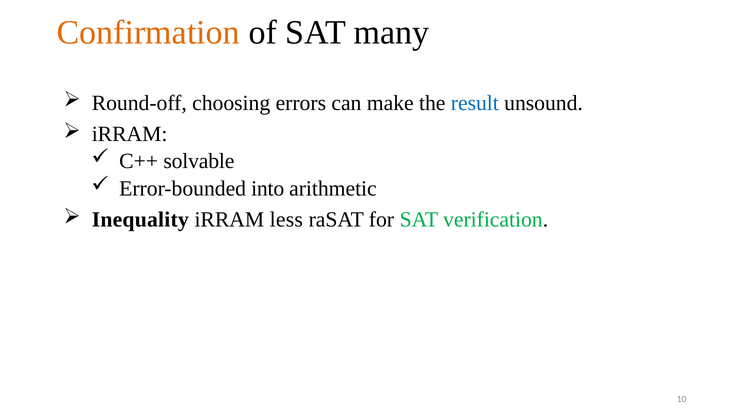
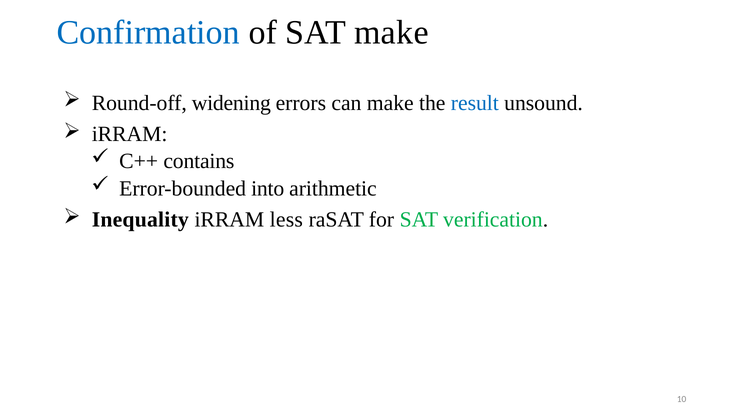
Confirmation colour: orange -> blue
SAT many: many -> make
choosing: choosing -> widening
solvable: solvable -> contains
